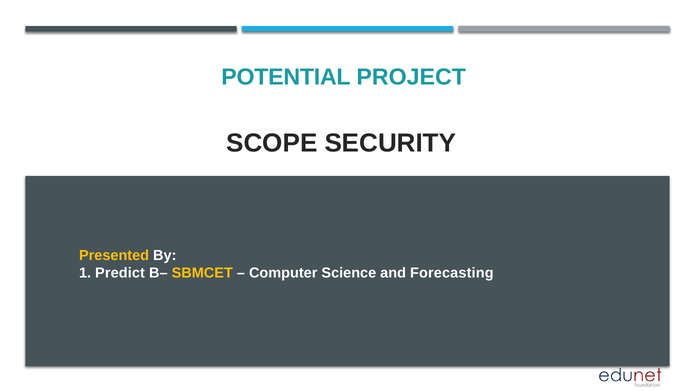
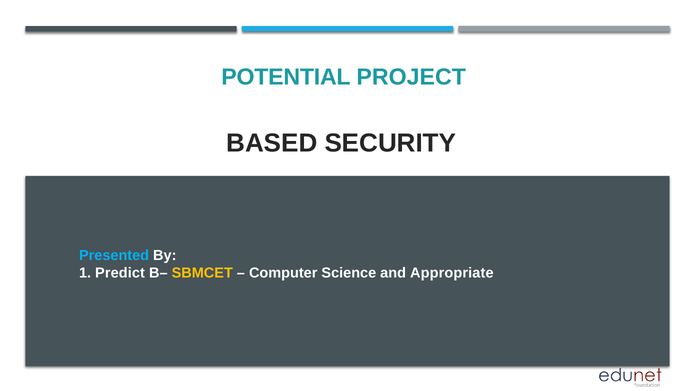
SCOPE: SCOPE -> BASED
Presented colour: yellow -> light blue
Forecasting: Forecasting -> Appropriate
